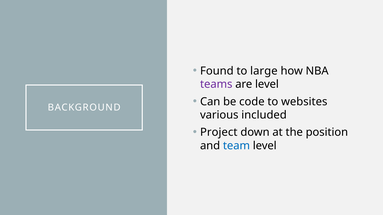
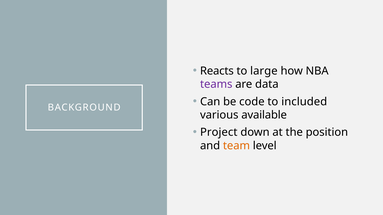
Found: Found -> Reacts
are level: level -> data
websites: websites -> included
included: included -> available
team colour: blue -> orange
